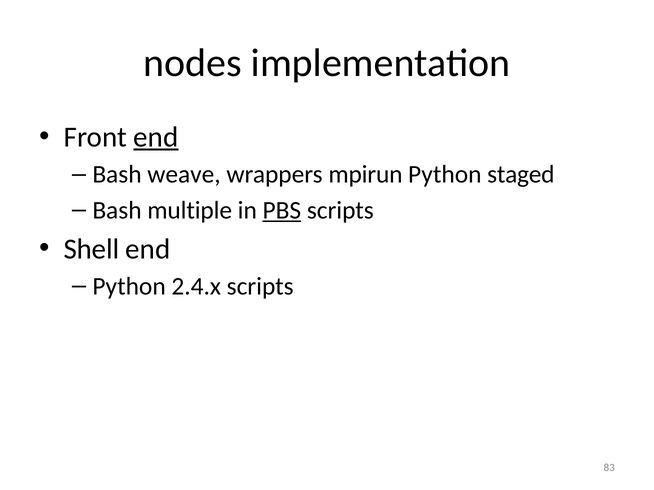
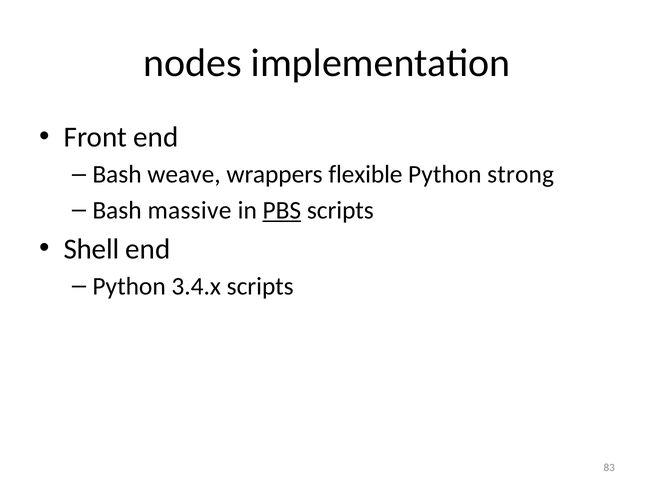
end at (156, 137) underline: present -> none
mpirun: mpirun -> flexible
staged: staged -> strong
multiple: multiple -> massive
2.4.x: 2.4.x -> 3.4.x
